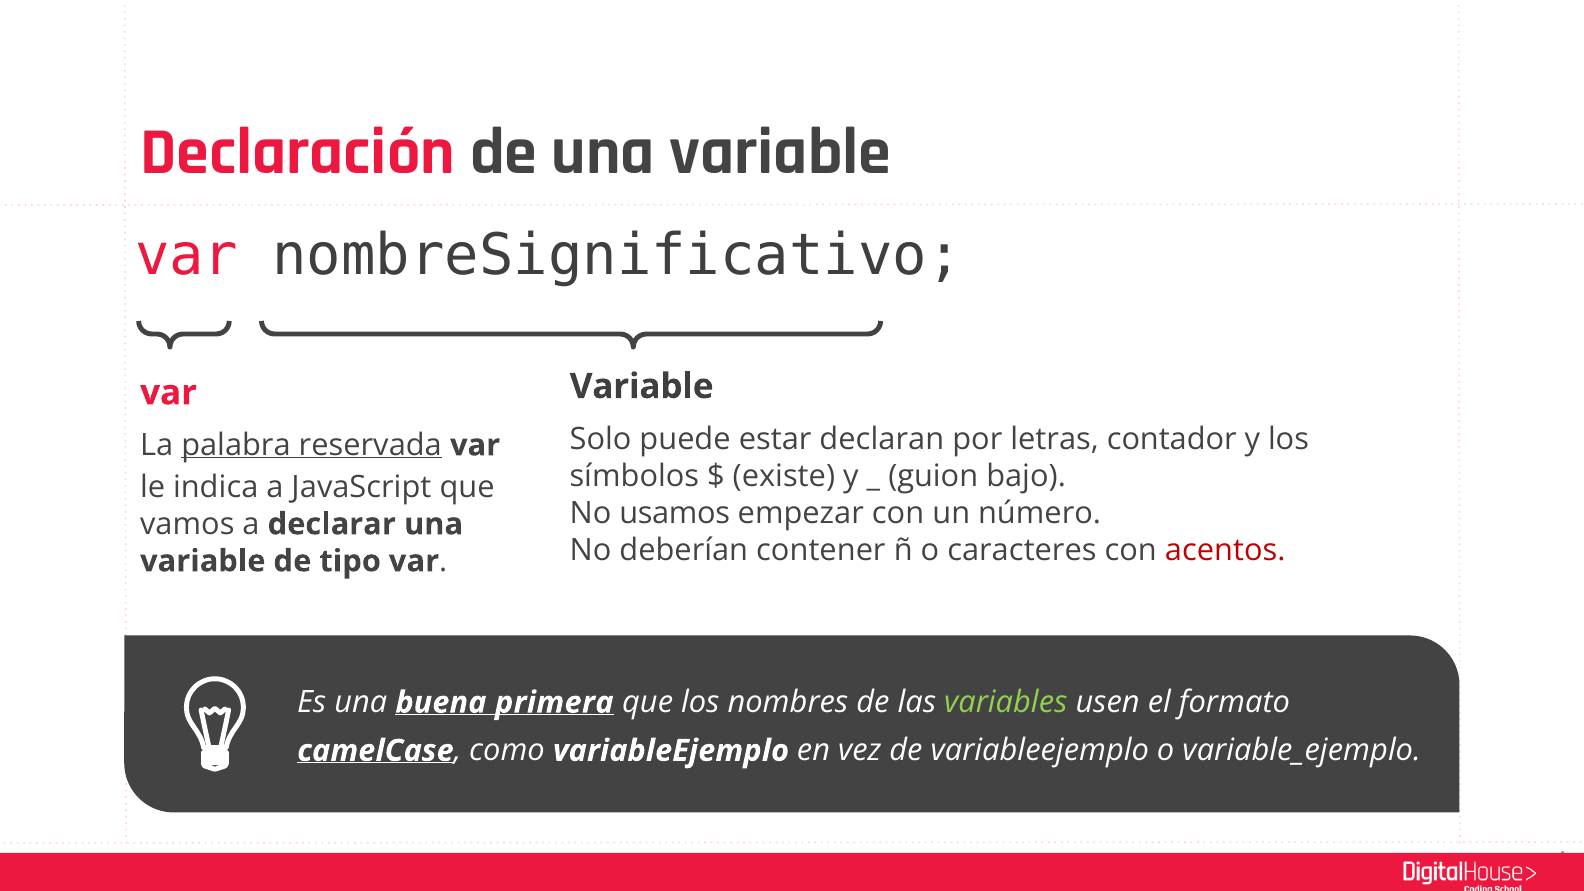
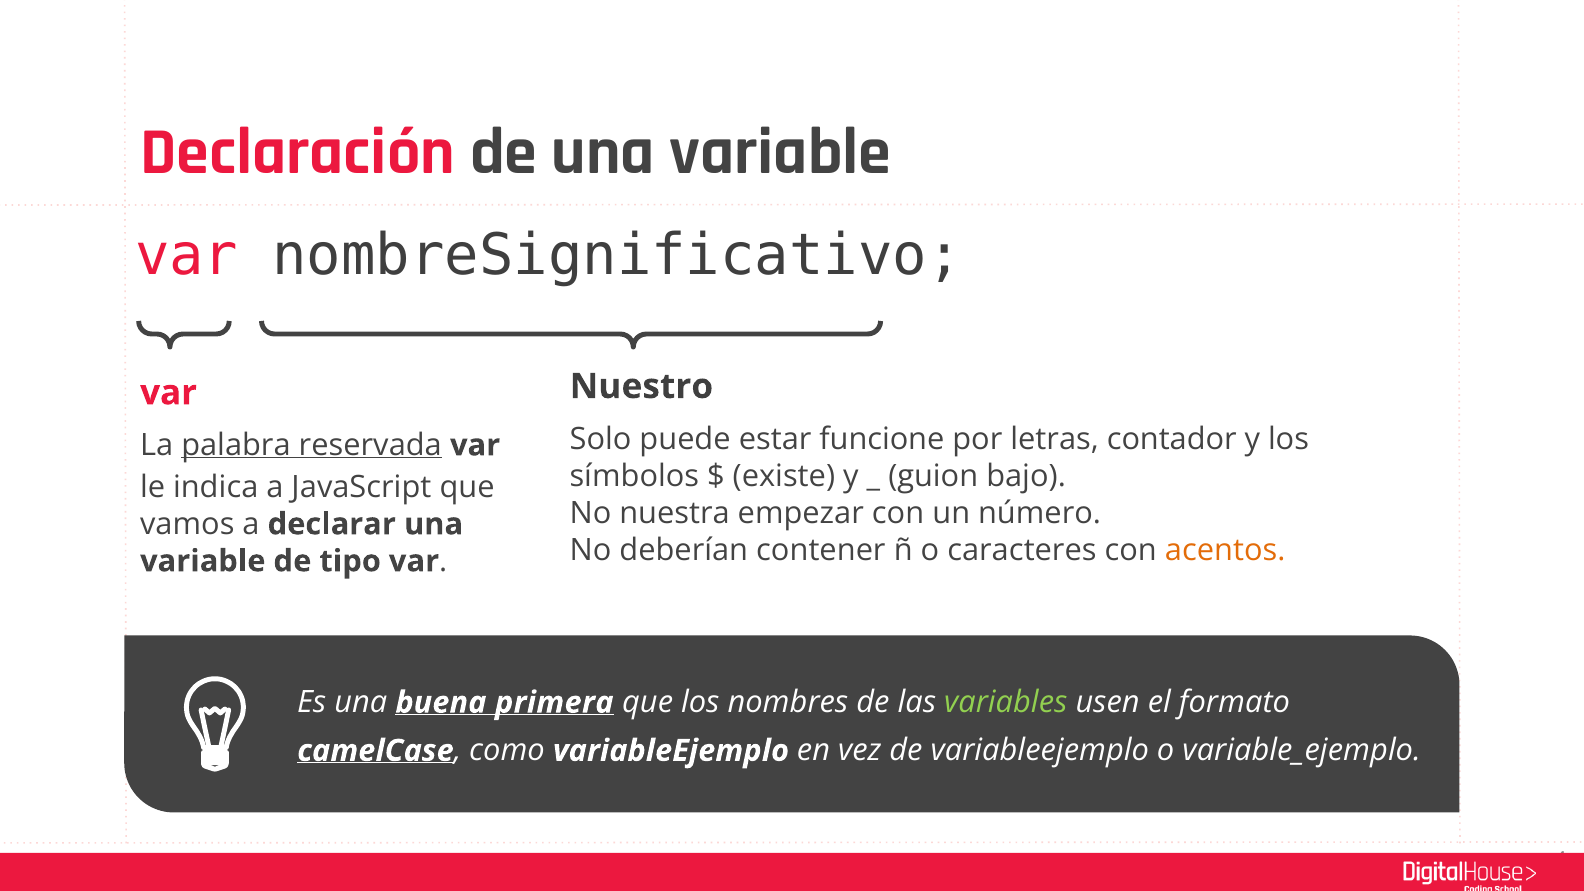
Variable at (642, 386): Variable -> Nuestro
declaran: declaran -> funcione
usamos: usamos -> nuestra
acentos colour: red -> orange
